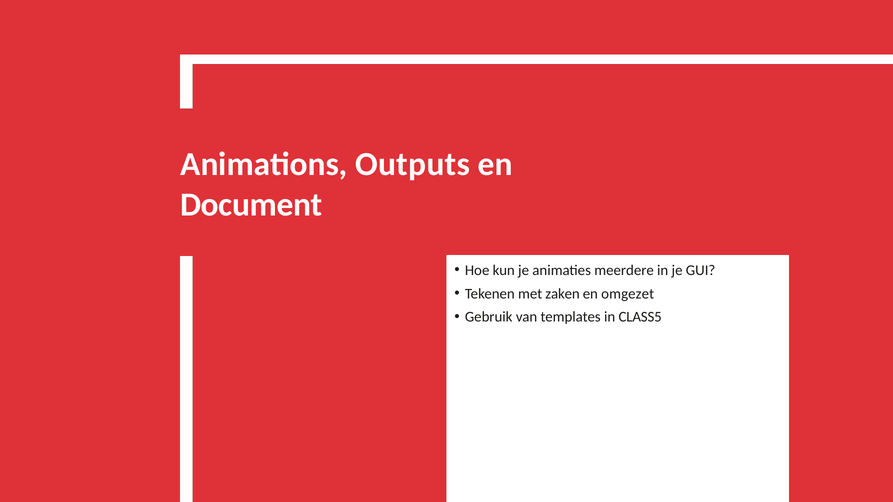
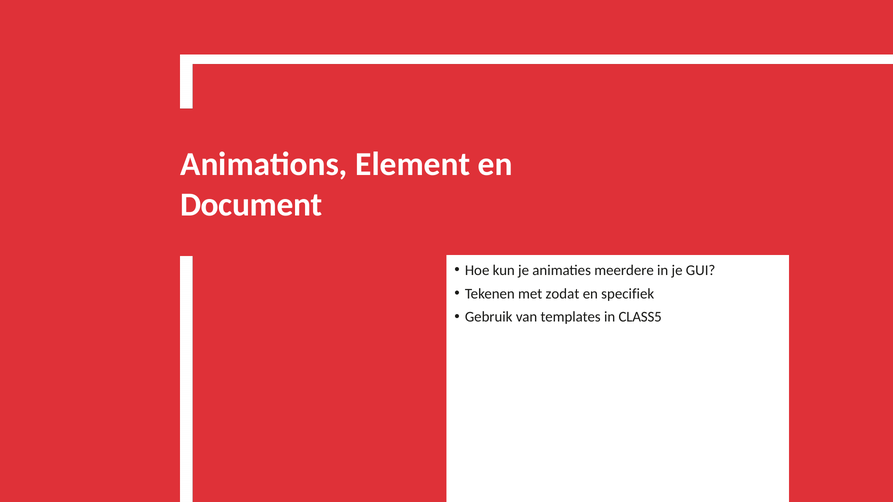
Outputs: Outputs -> Element
zaken: zaken -> zodat
omgezet: omgezet -> specifiek
